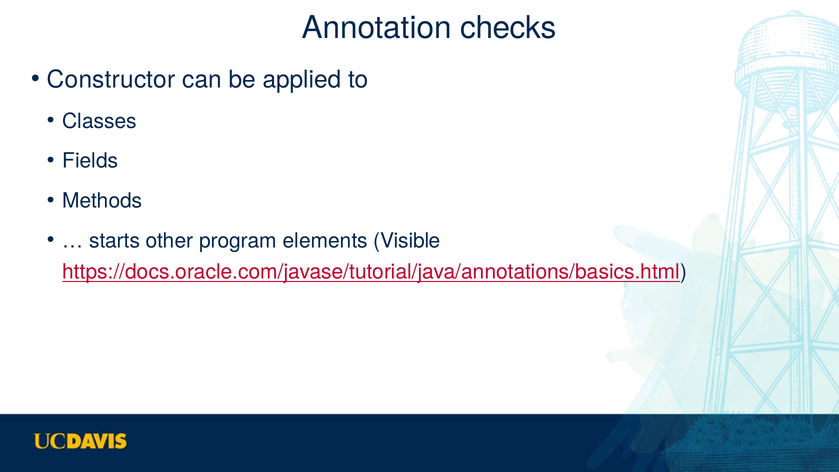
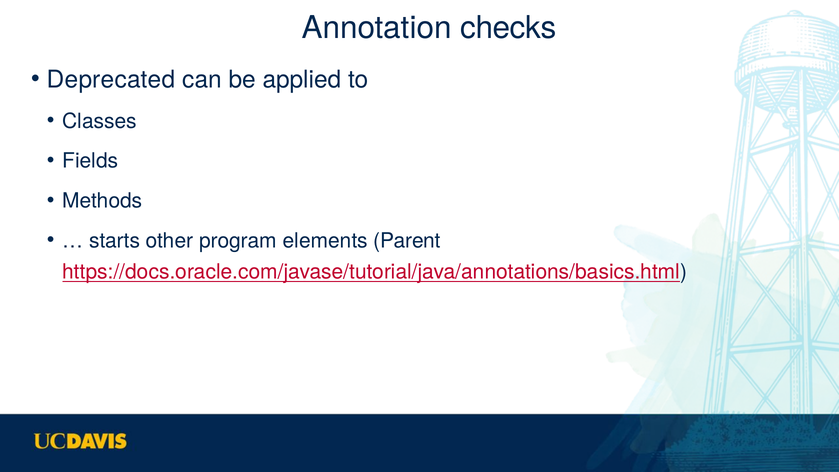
Constructor: Constructor -> Deprecated
Visible: Visible -> Parent
